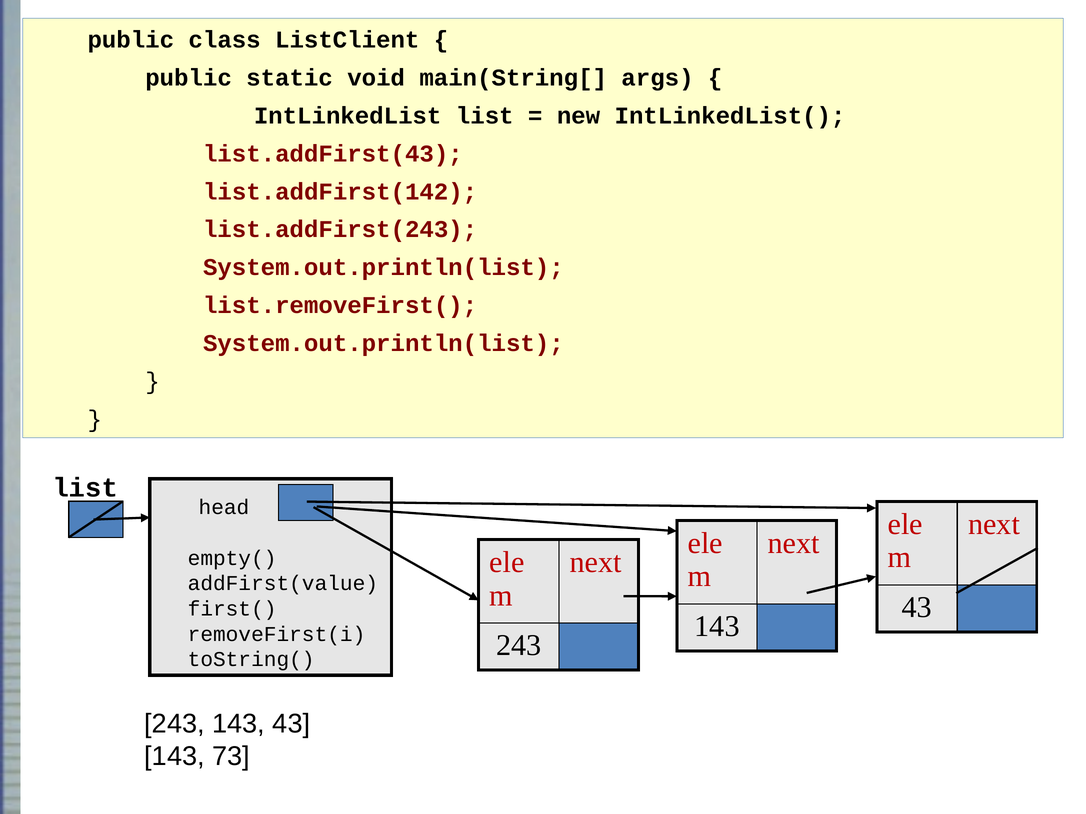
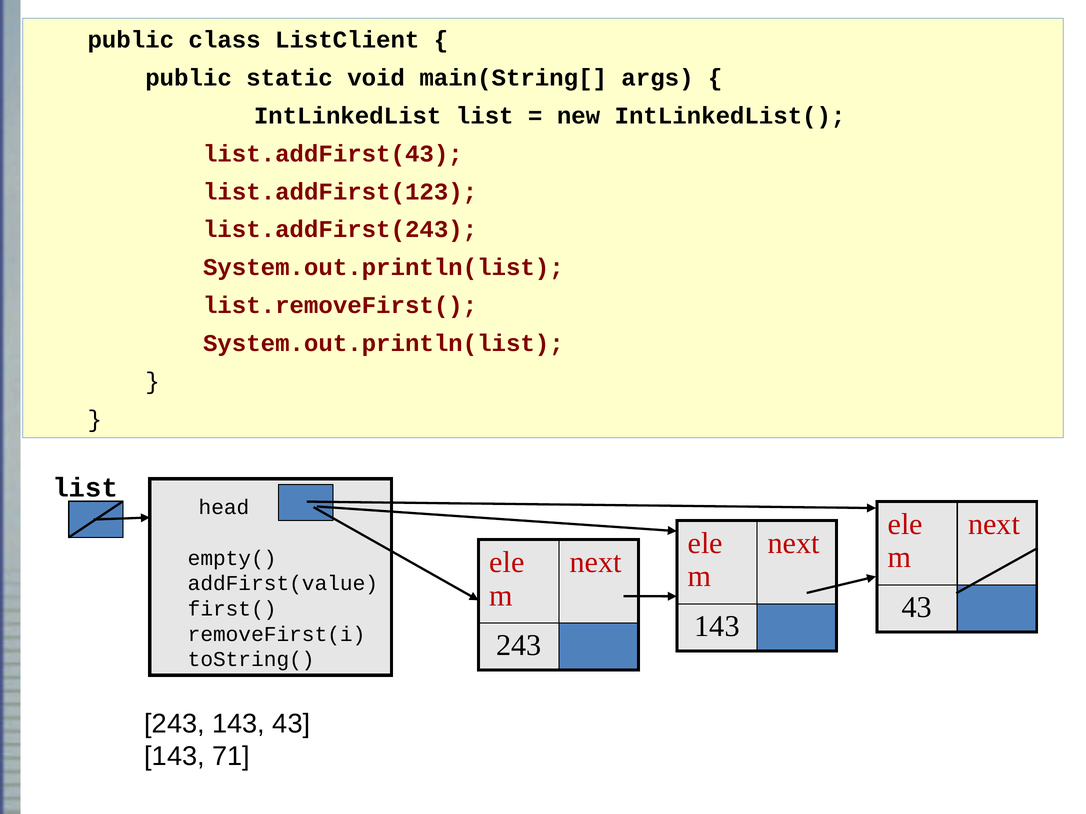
list.addFirst(142: list.addFirst(142 -> list.addFirst(123
73: 73 -> 71
